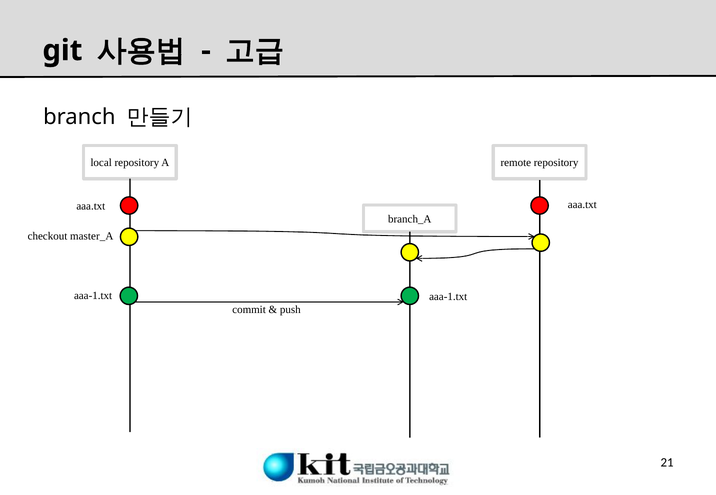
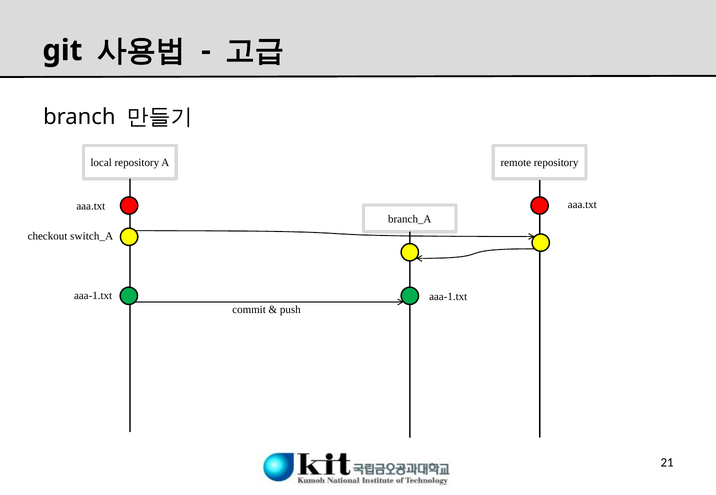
master_A: master_A -> switch_A
